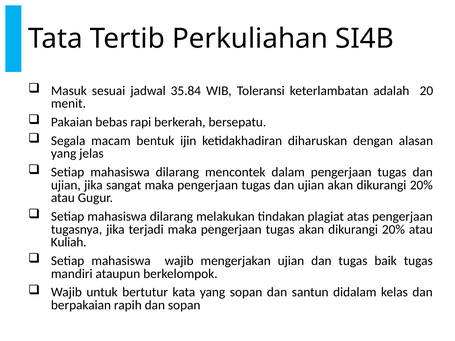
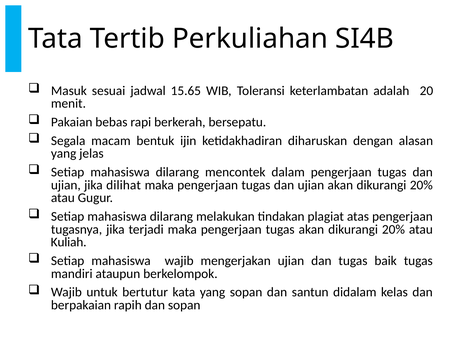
35.84: 35.84 -> 15.65
sangat: sangat -> dilihat
